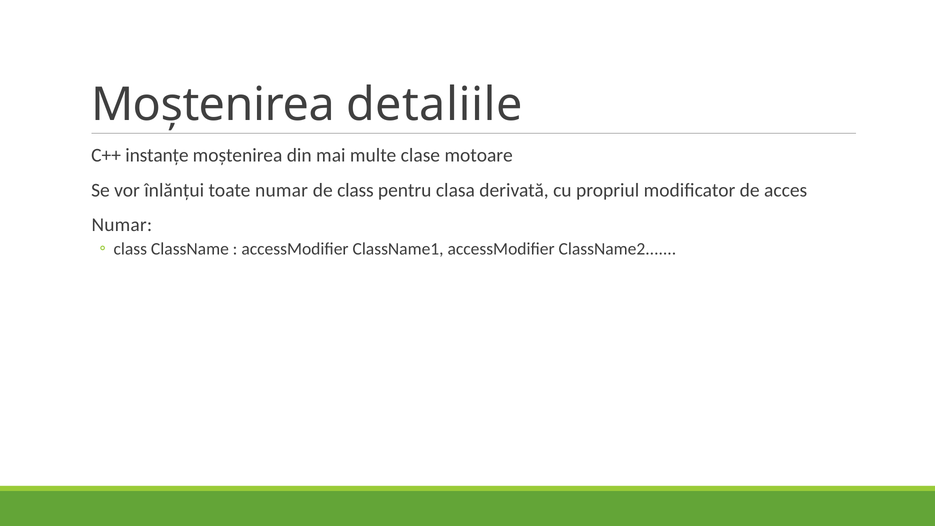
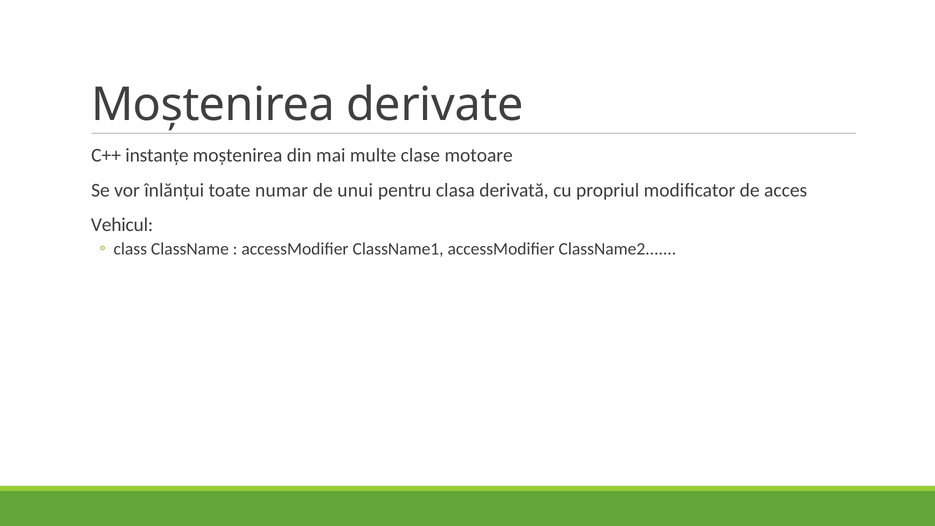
detaliile: detaliile -> derivate
de class: class -> unui
Numar at (122, 225): Numar -> Vehicul
